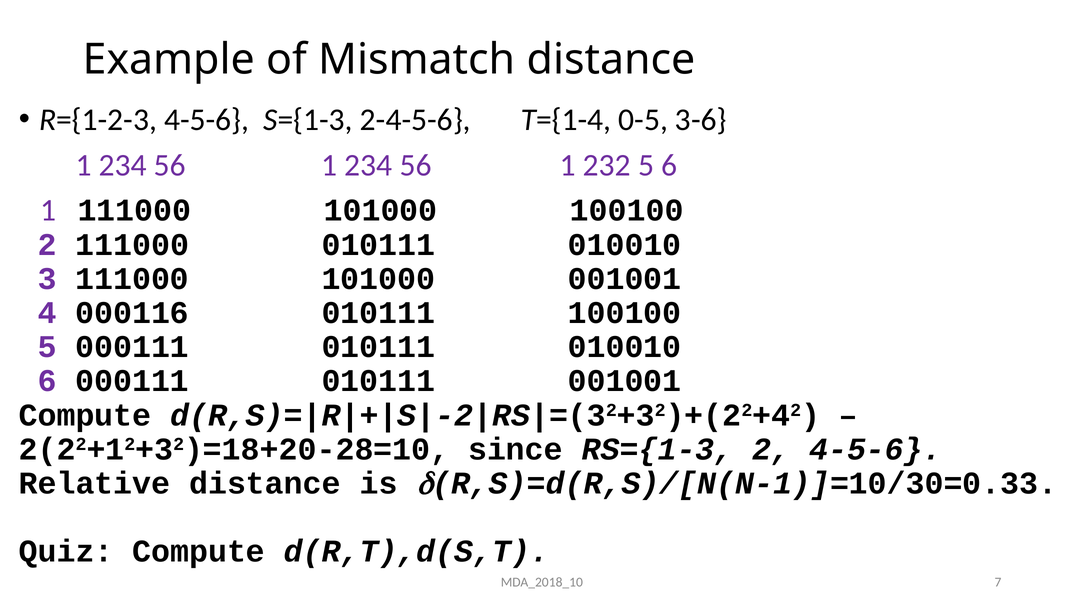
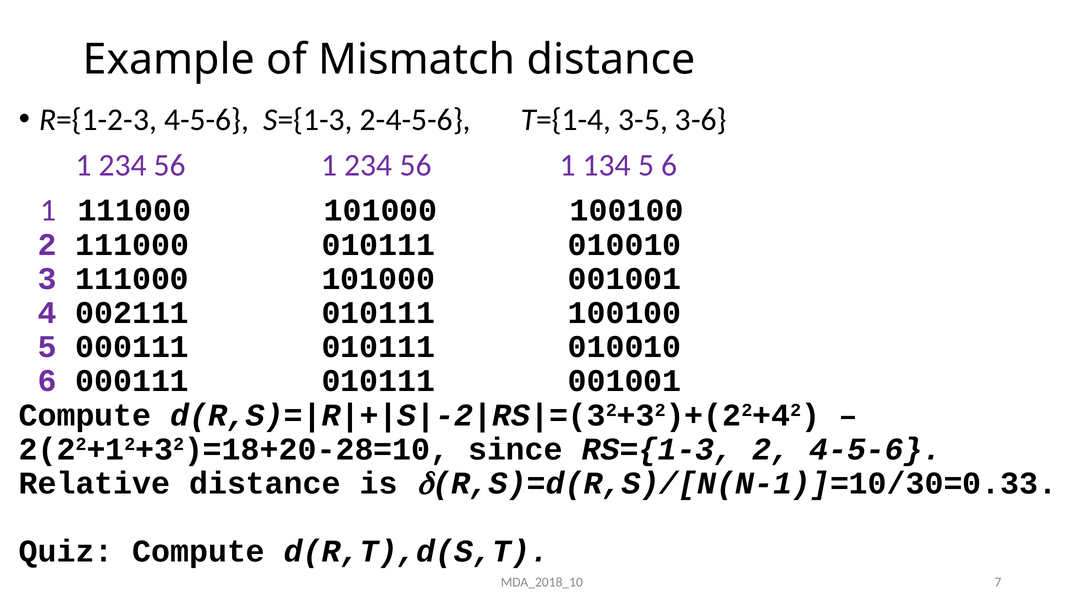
0-5: 0-5 -> 3-5
232: 232 -> 134
000116: 000116 -> 002111
